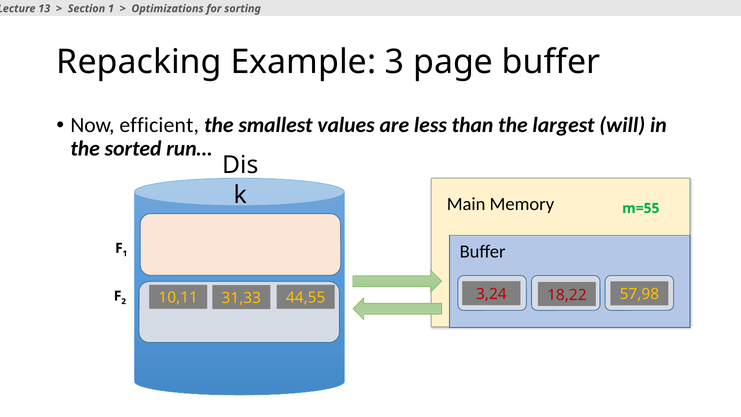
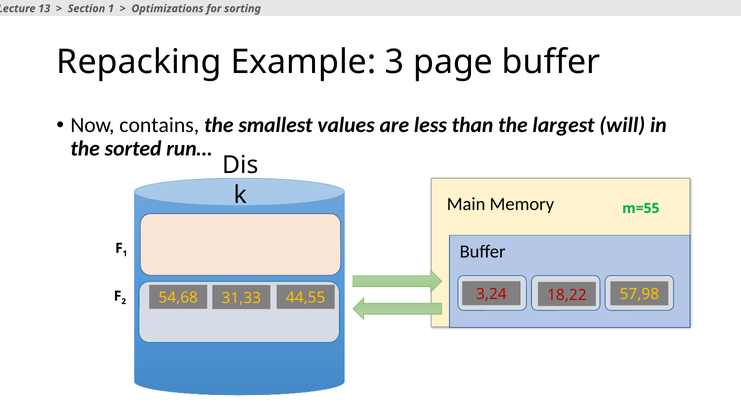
efficient: efficient -> contains
10,11: 10,11 -> 54,68
